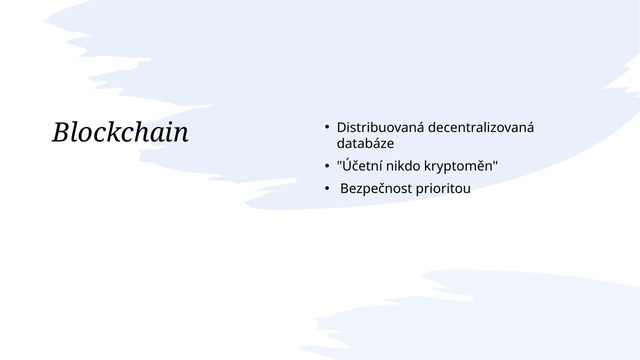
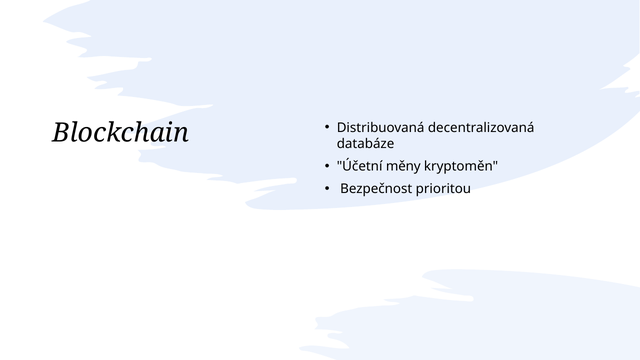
nikdo: nikdo -> měny
